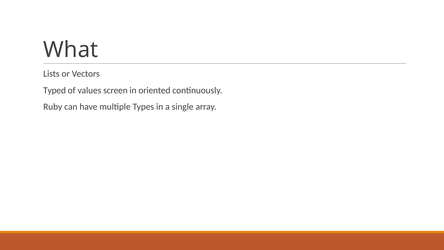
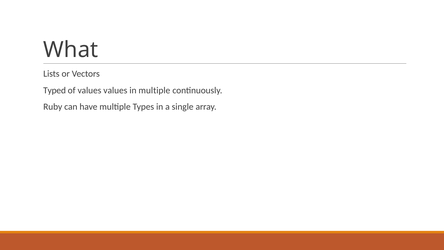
values screen: screen -> values
in oriented: oriented -> multiple
